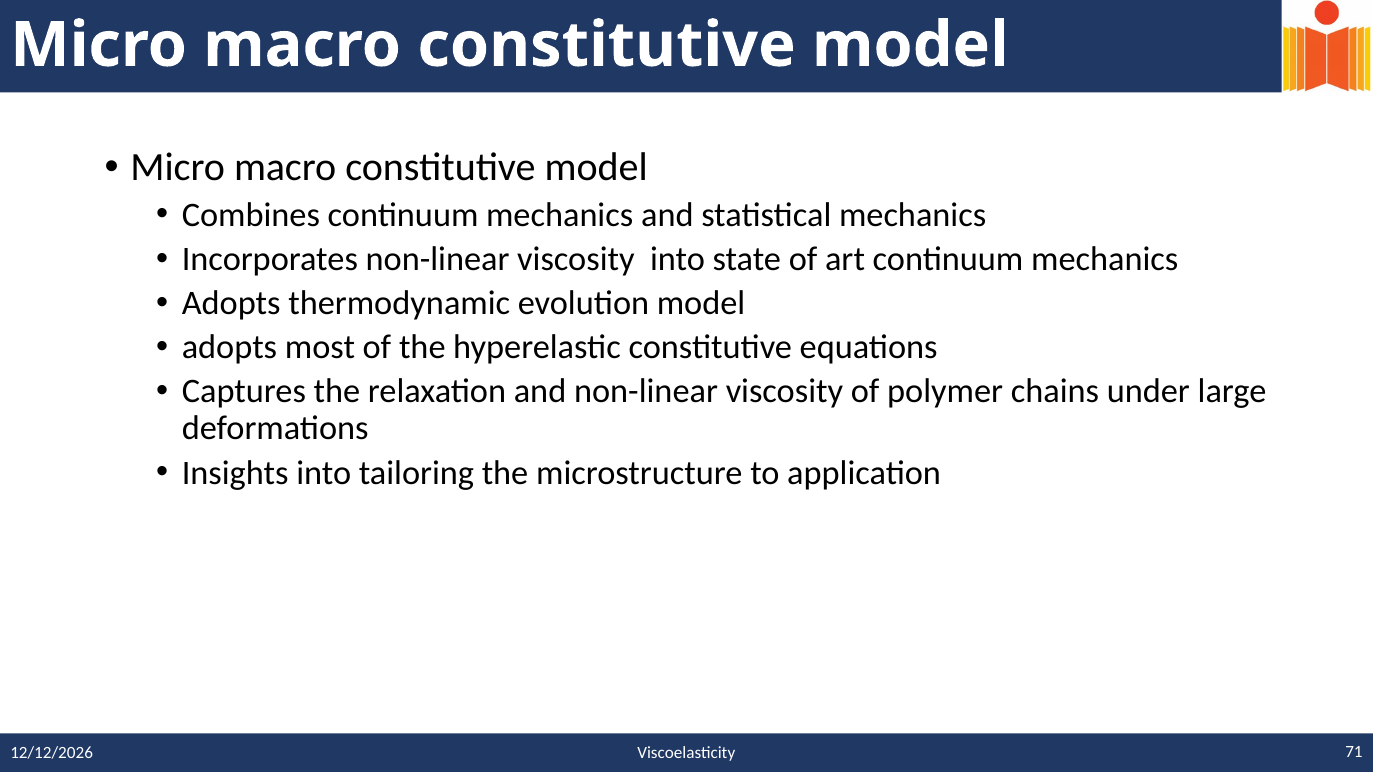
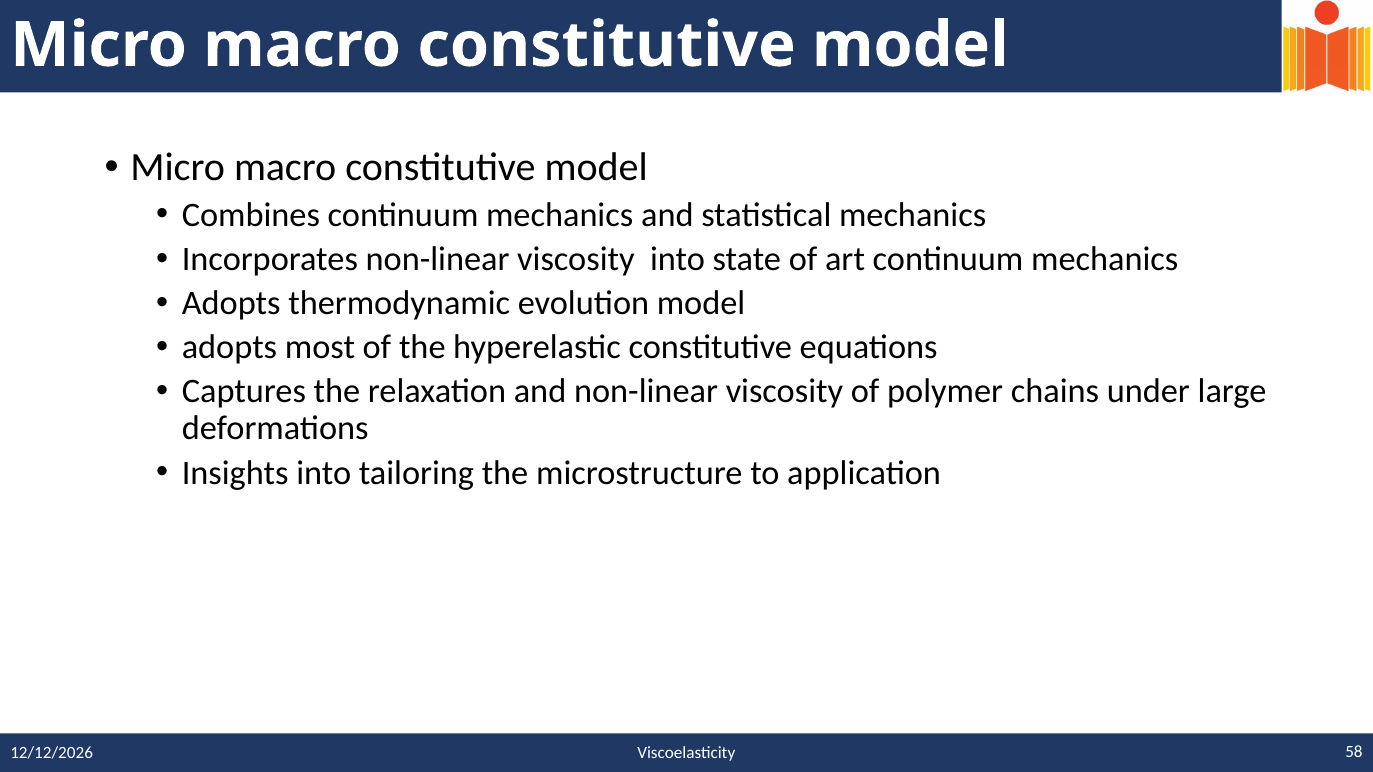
71: 71 -> 58
